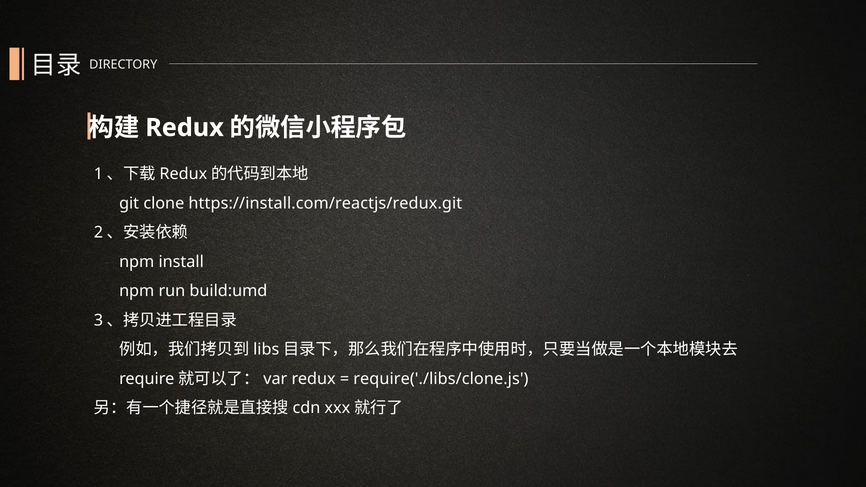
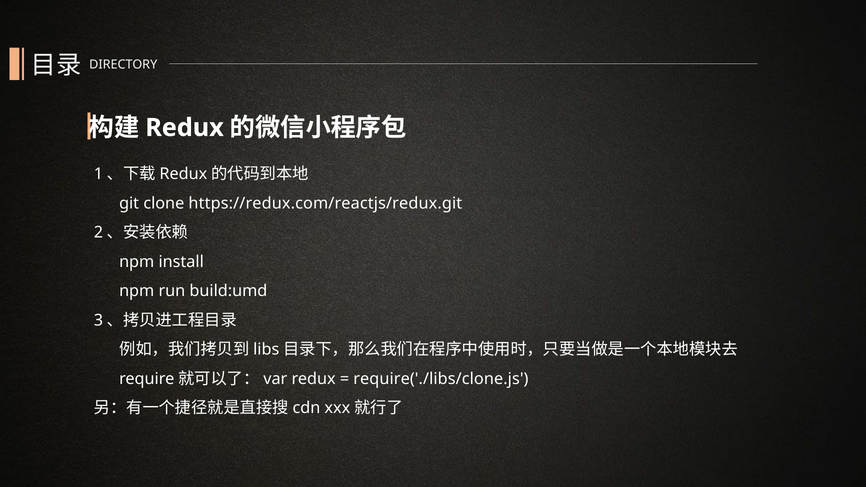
https://install.com/reactjs/redux.git: https://install.com/reactjs/redux.git -> https://redux.com/reactjs/redux.git
